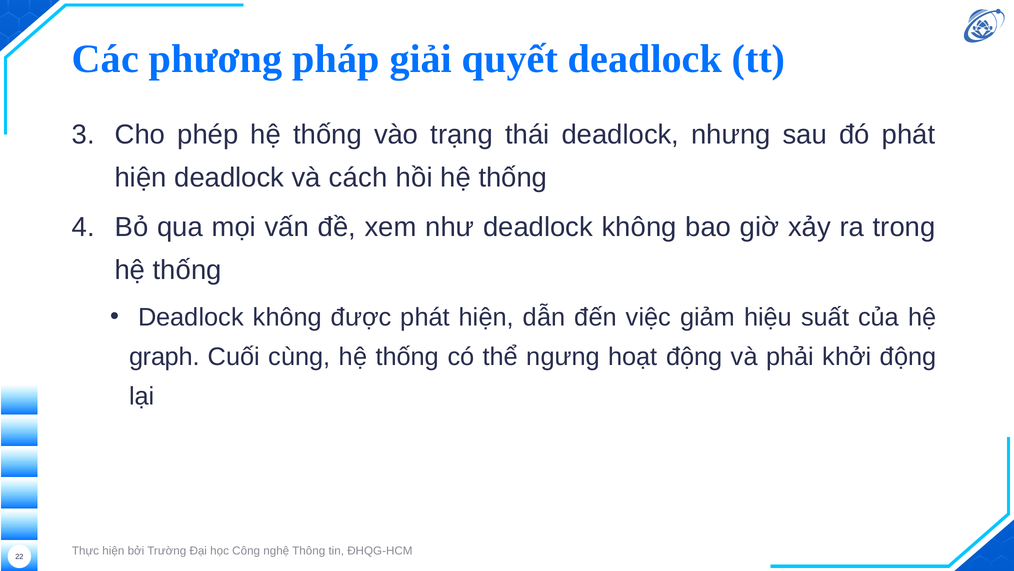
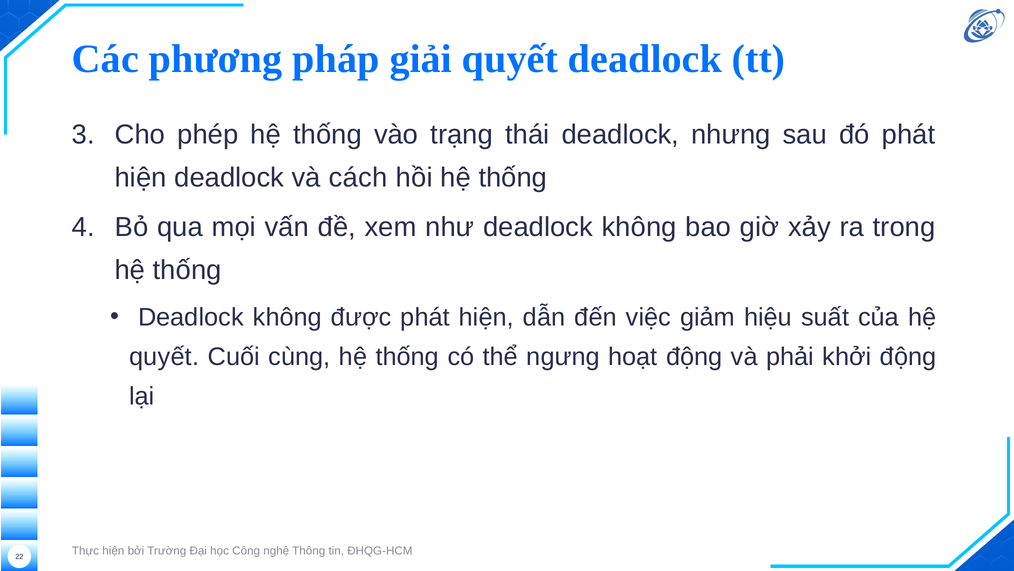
graph at (164, 356): graph -> quyết
